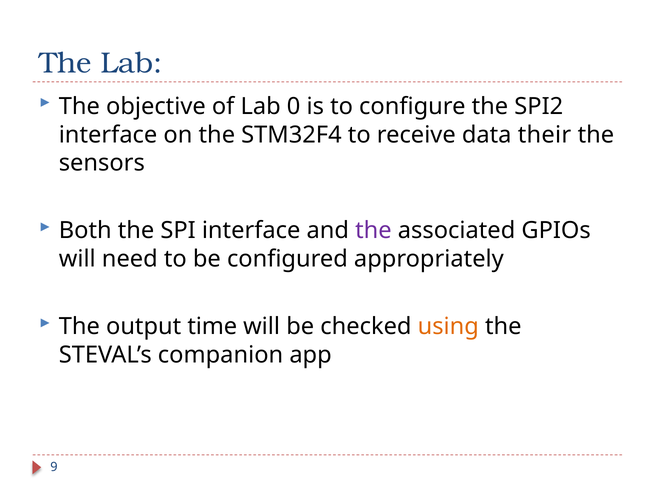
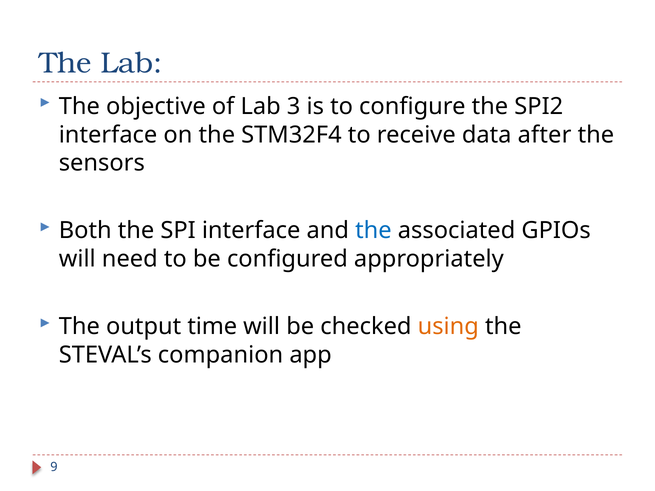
0: 0 -> 3
their: their -> after
the at (373, 231) colour: purple -> blue
